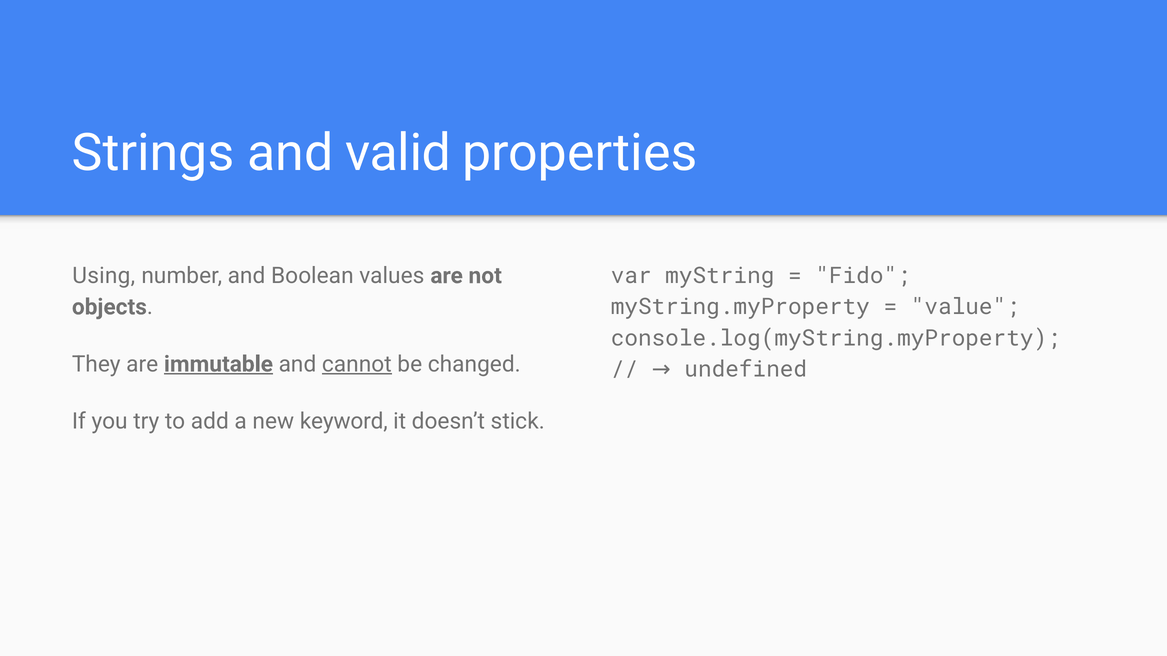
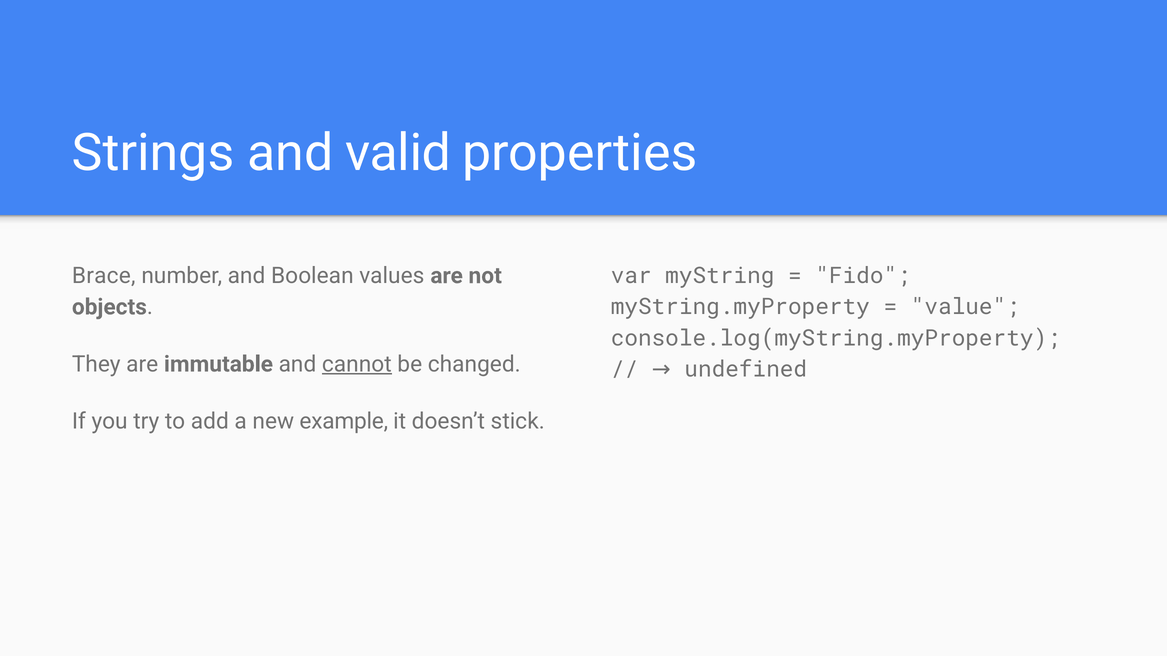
Using: Using -> Brace
immutable underline: present -> none
keyword: keyword -> example
